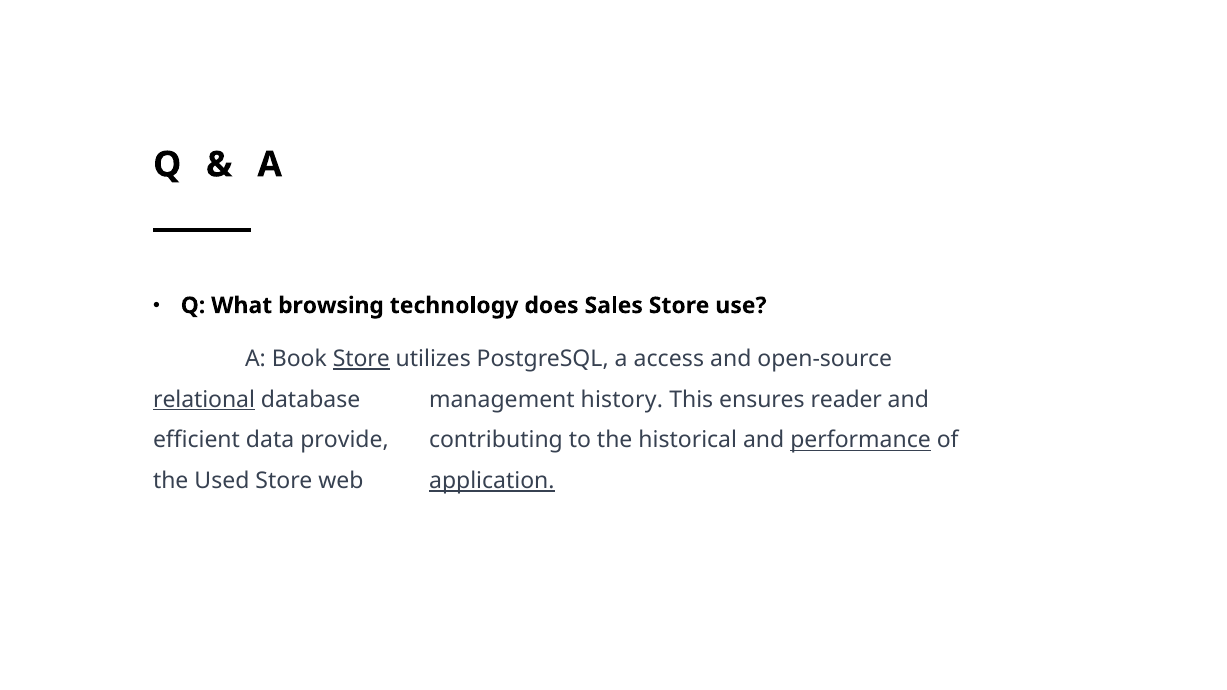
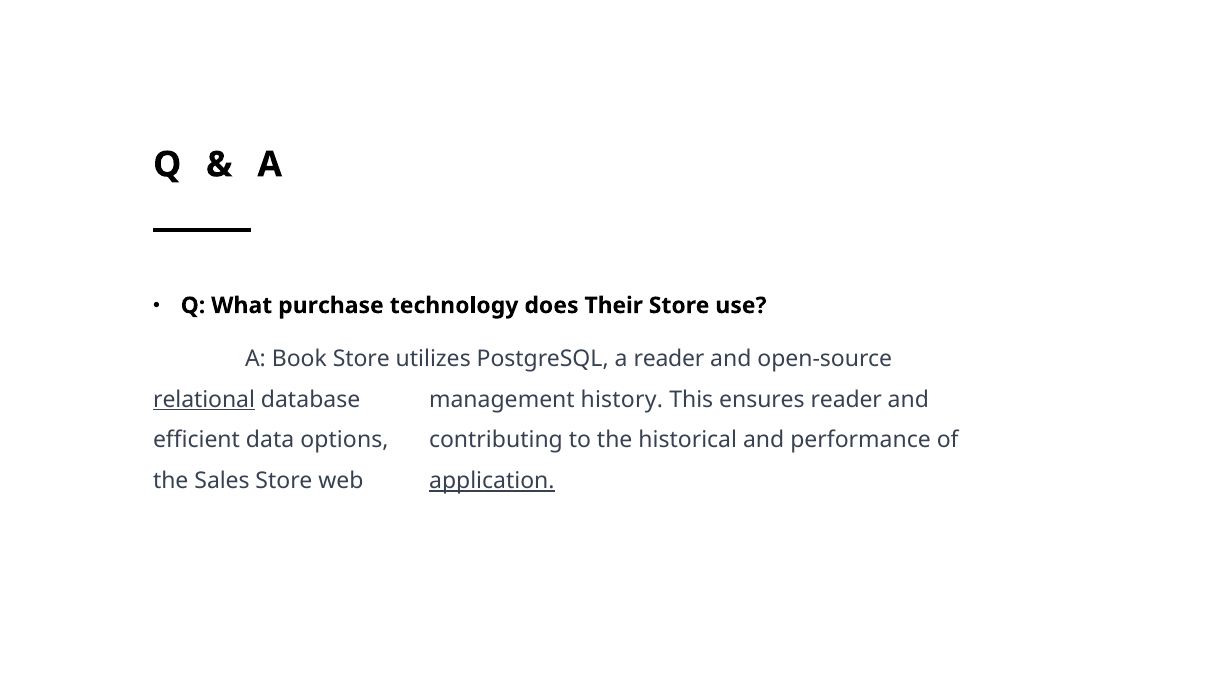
browsing: browsing -> purchase
Sales: Sales -> Their
Store at (361, 359) underline: present -> none
a access: access -> reader
provide: provide -> options
performance underline: present -> none
Used: Used -> Sales
